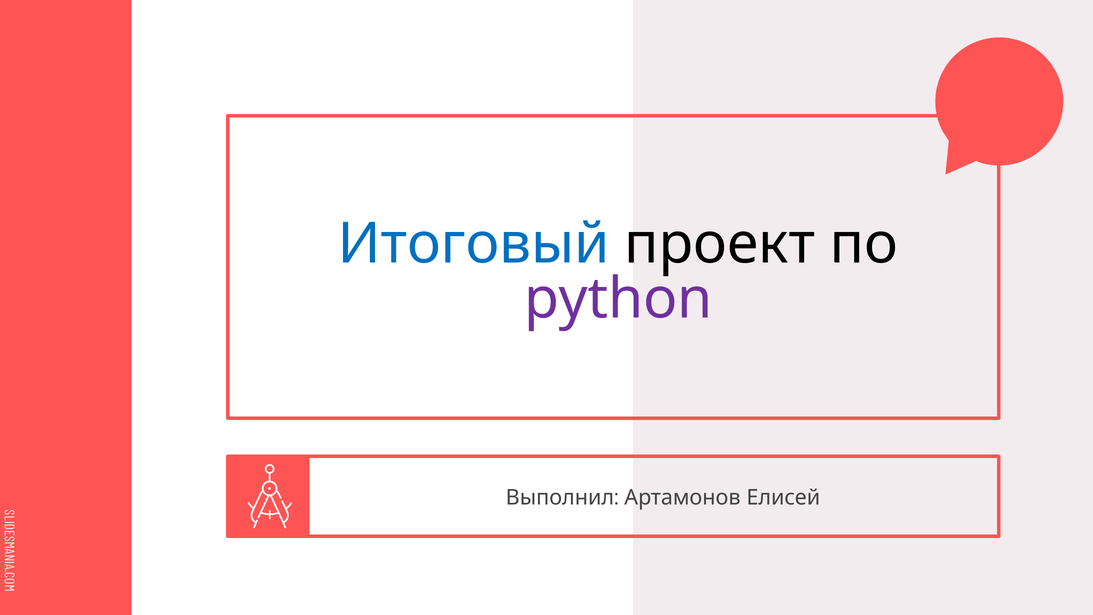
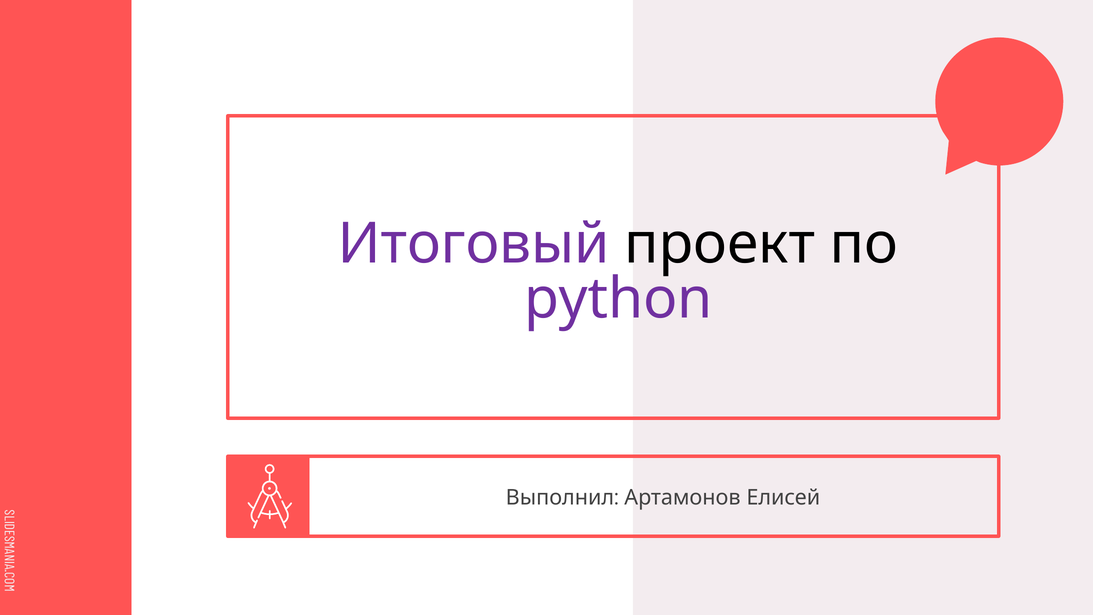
Итоговый colour: blue -> purple
